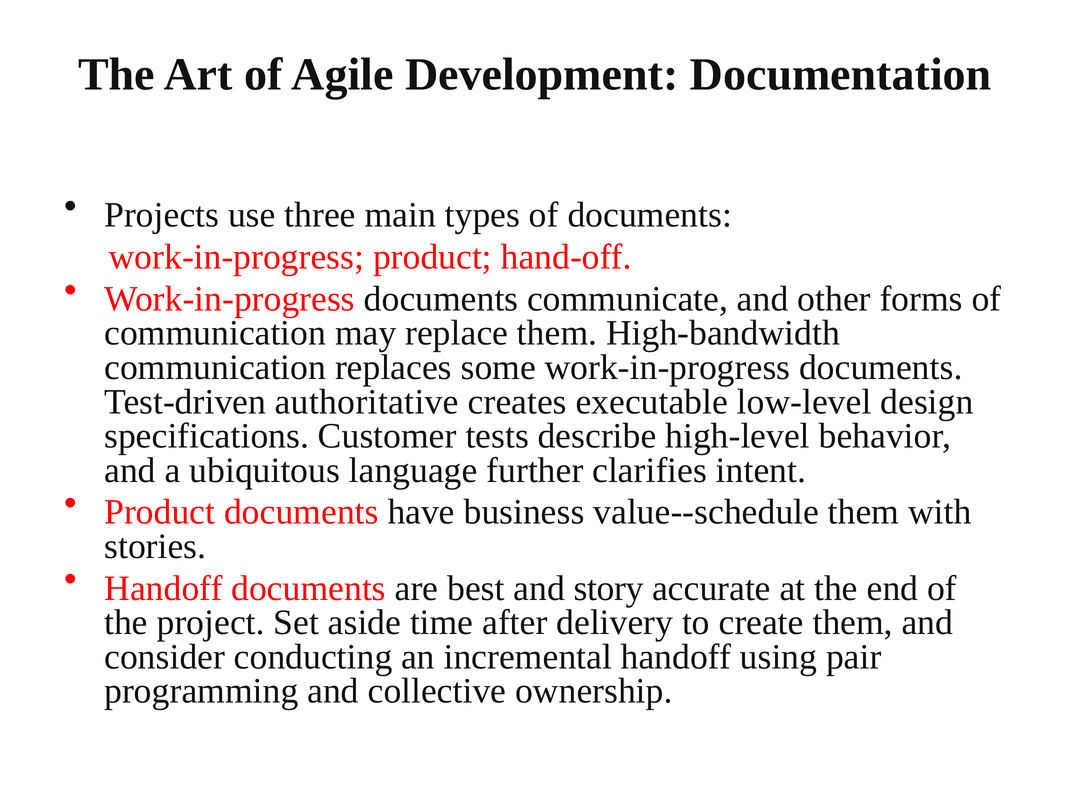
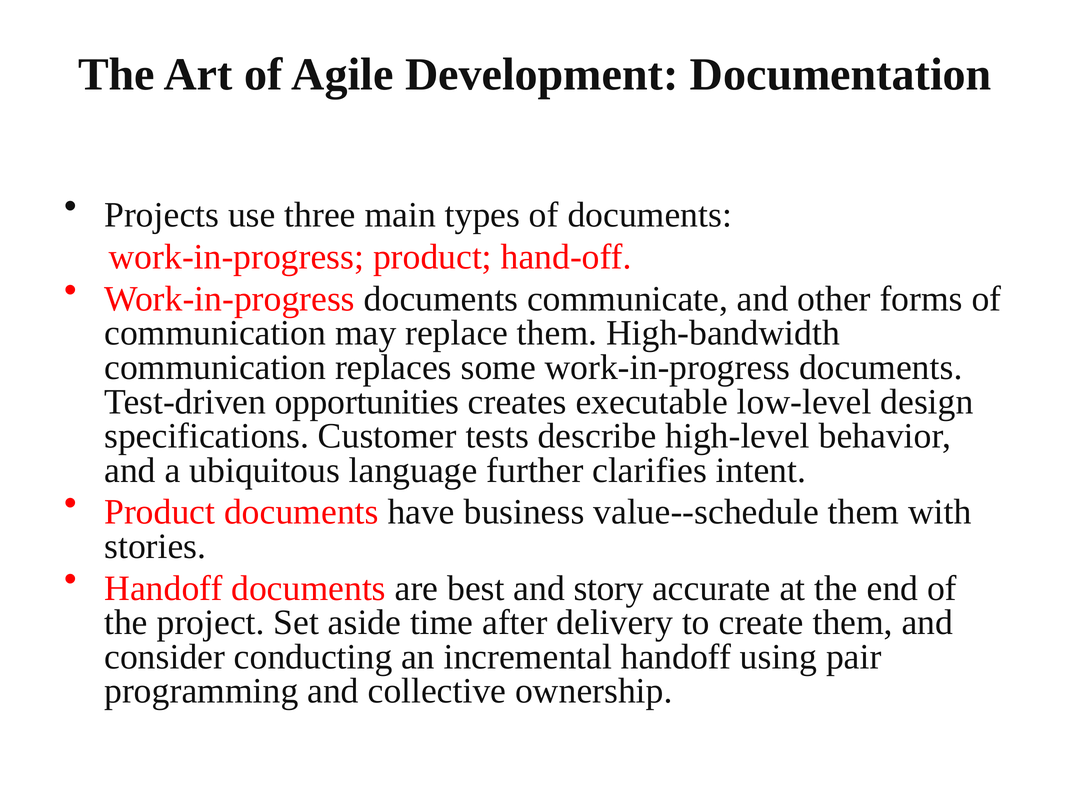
authoritative: authoritative -> opportunities
